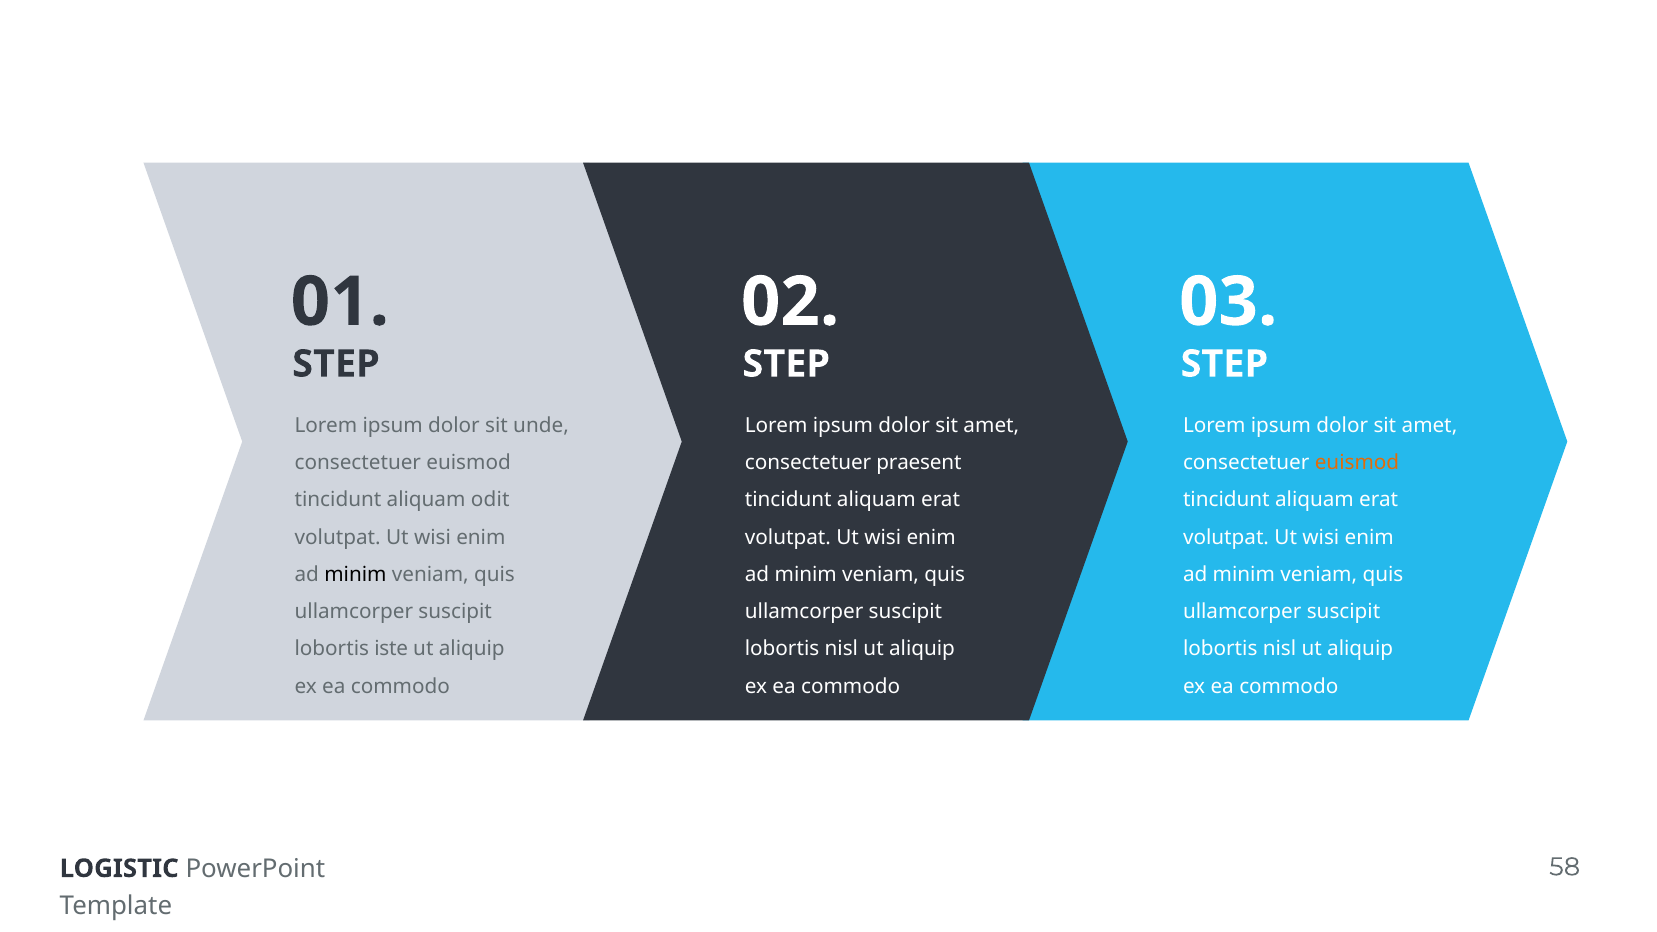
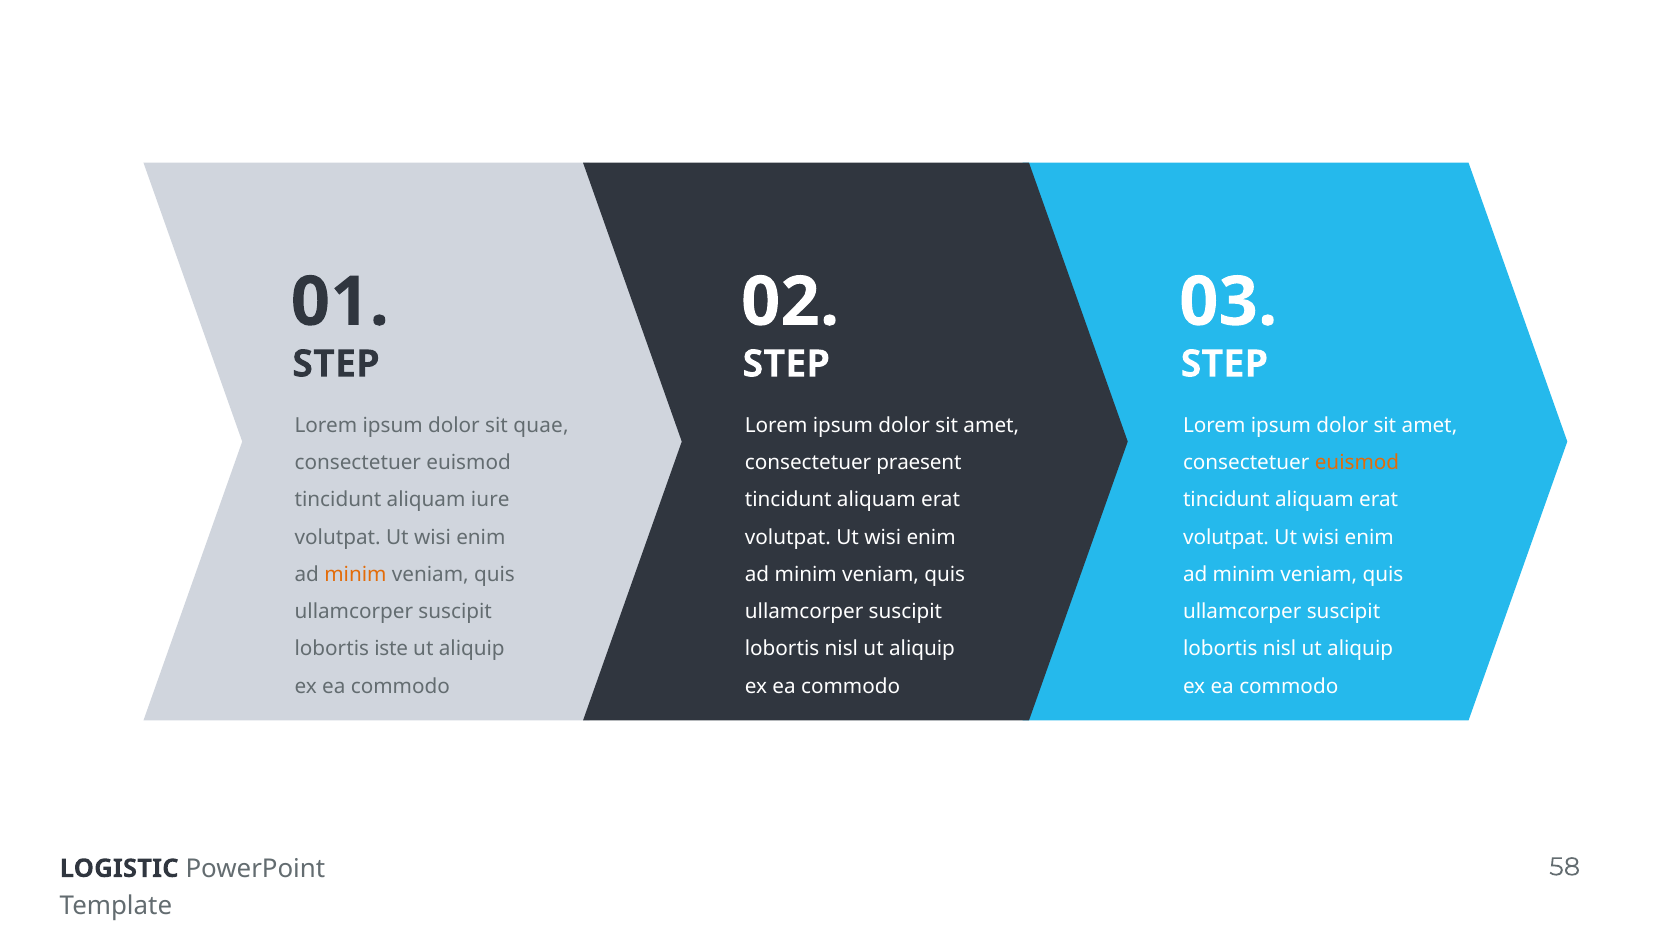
unde: unde -> quae
odit: odit -> iure
minim at (355, 575) colour: black -> orange
